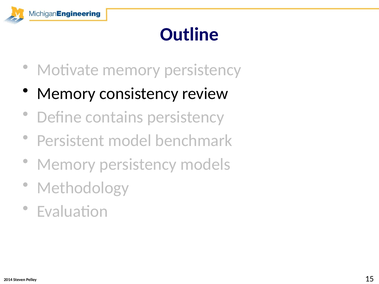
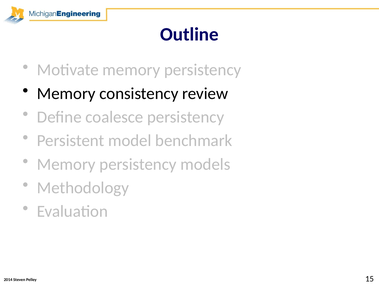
contains: contains -> coalesce
